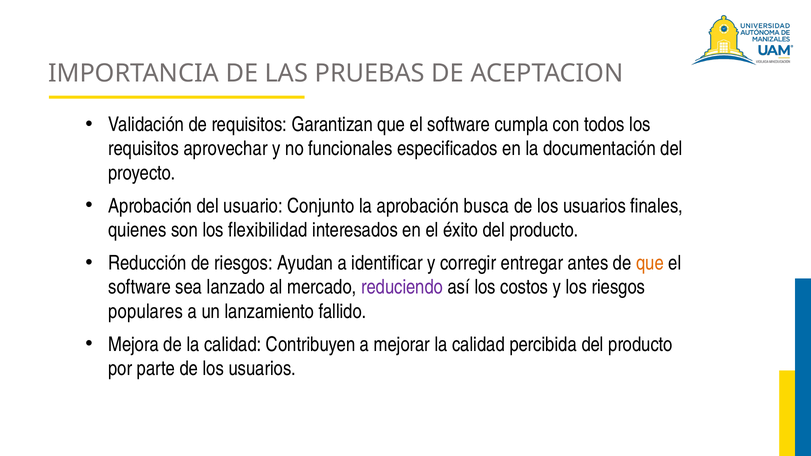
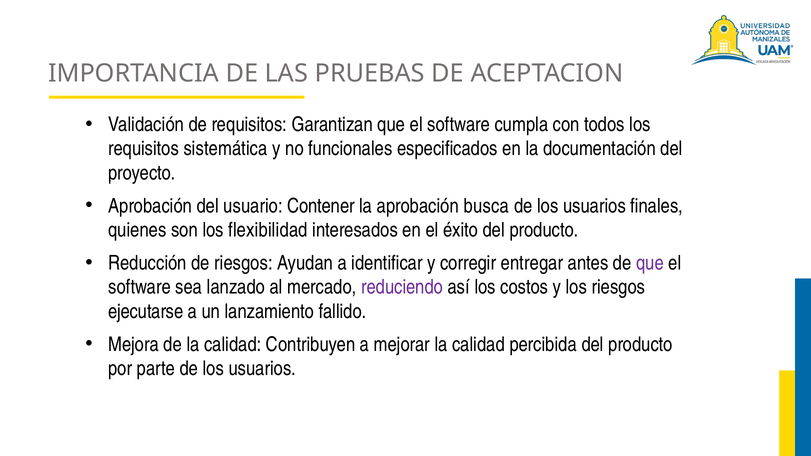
aprovechar: aprovechar -> sistemática
Conjunto: Conjunto -> Contener
que at (650, 263) colour: orange -> purple
populares: populares -> ejecutarse
